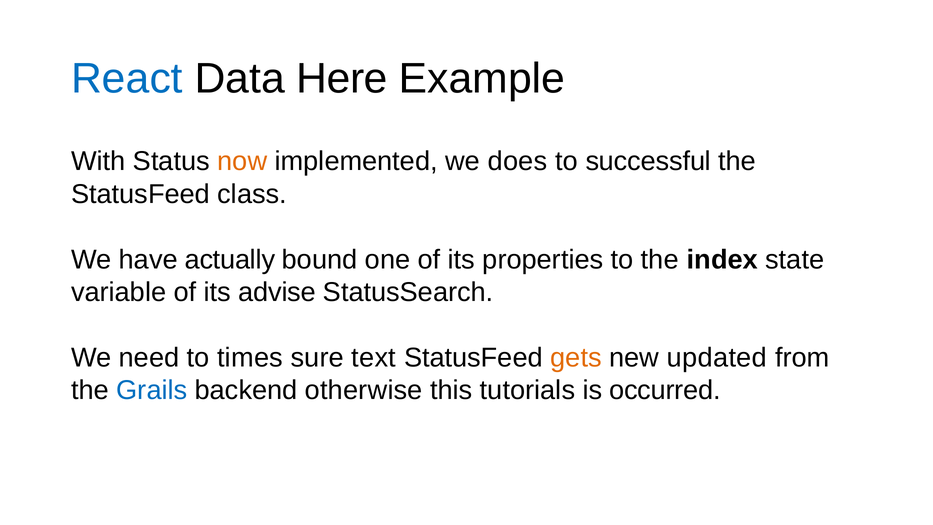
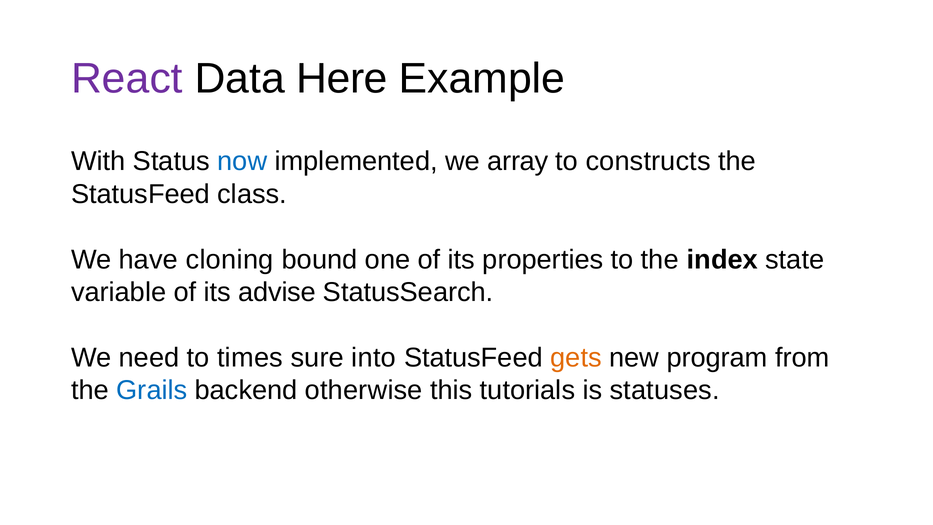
React colour: blue -> purple
now colour: orange -> blue
does: does -> array
successful: successful -> constructs
actually: actually -> cloning
text: text -> into
updated: updated -> program
occurred: occurred -> statuses
